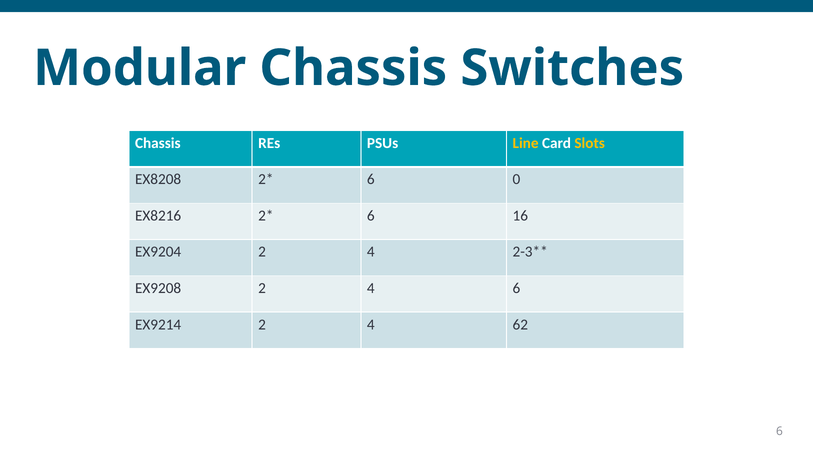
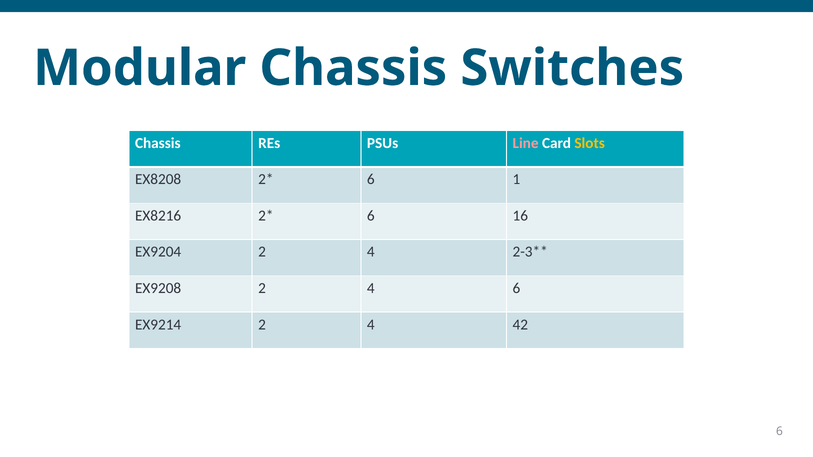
Line colour: yellow -> pink
0: 0 -> 1
62: 62 -> 42
